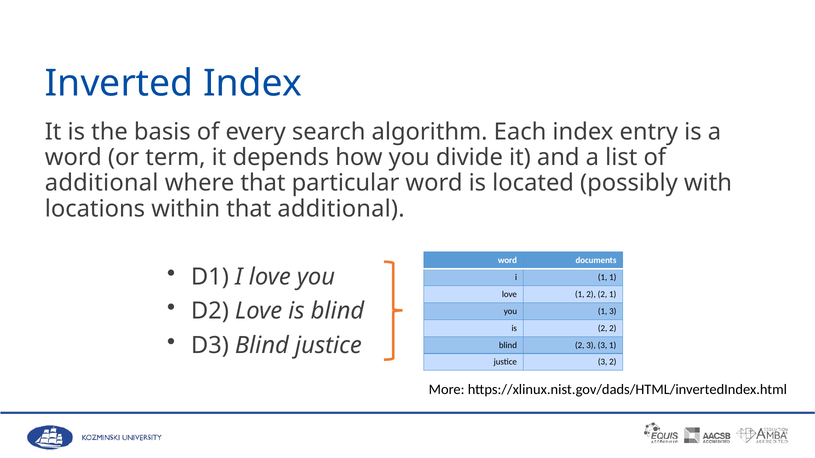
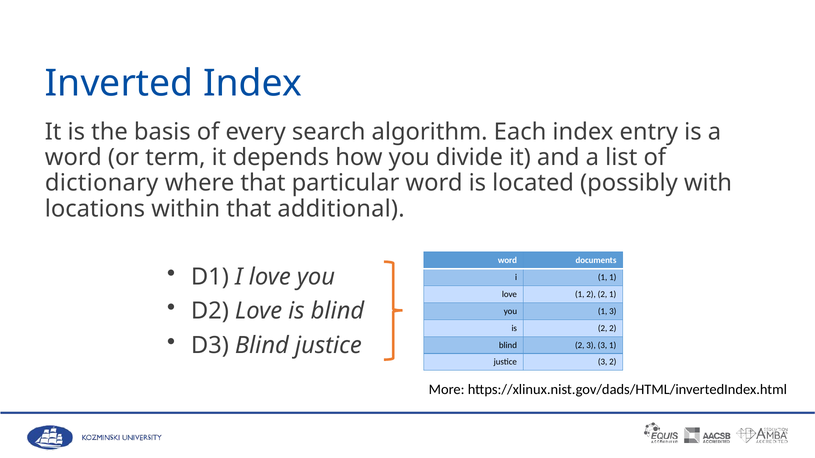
additional at (102, 183): additional -> dictionary
